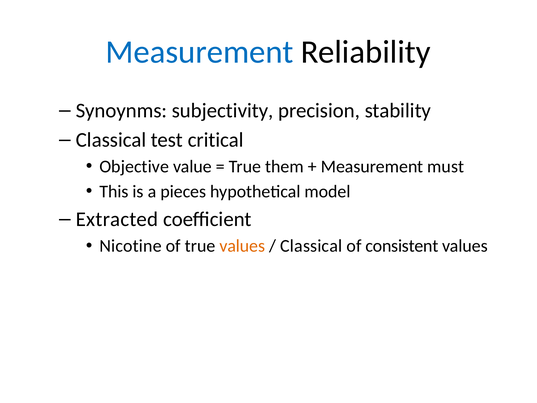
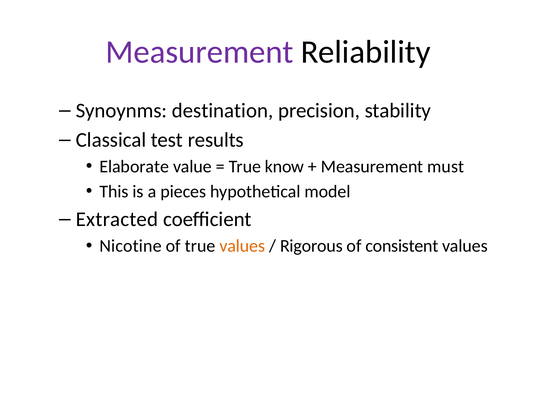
Measurement at (200, 52) colour: blue -> purple
subjectivity: subjectivity -> destination
critical: critical -> results
Objective: Objective -> Elaborate
them: them -> know
Classical at (311, 246): Classical -> Rigorous
